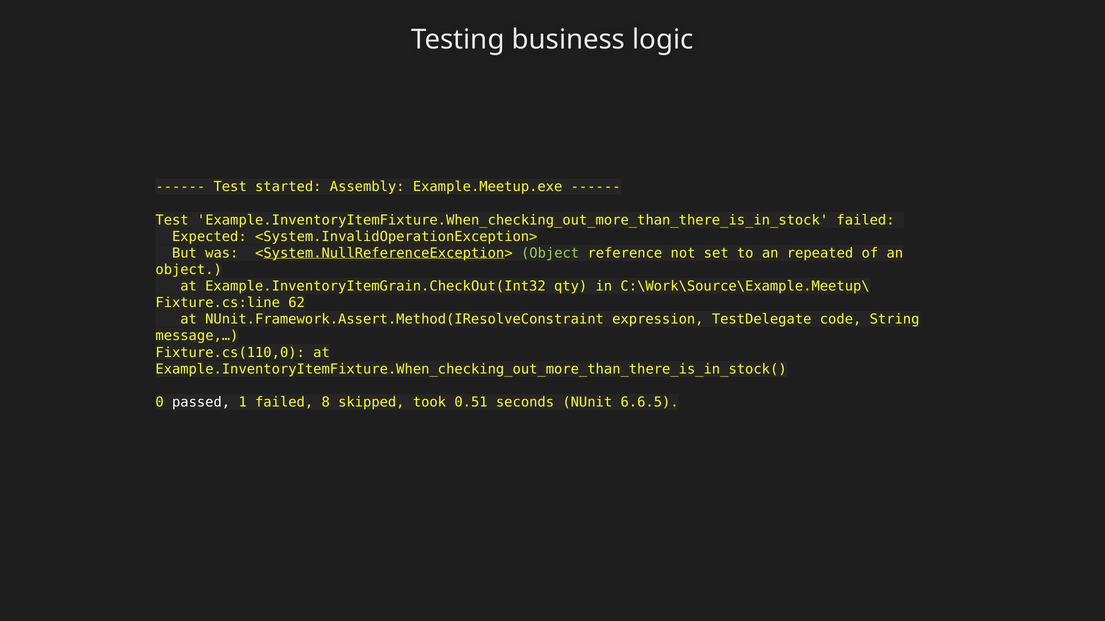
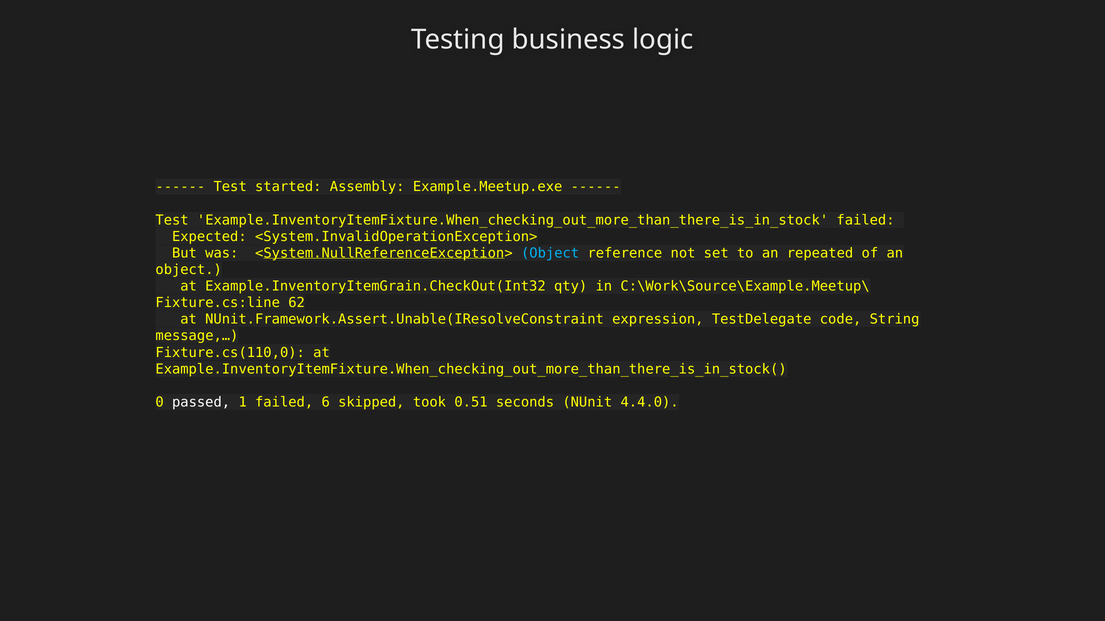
Object at (550, 253) colour: light green -> light blue
NUnit.Framework.Assert.Method(IResolveConstraint: NUnit.Framework.Assert.Method(IResolveConstraint -> NUnit.Framework.Assert.Unable(IResolveConstraint
8: 8 -> 6
6.6.5: 6.6.5 -> 4.4.0
